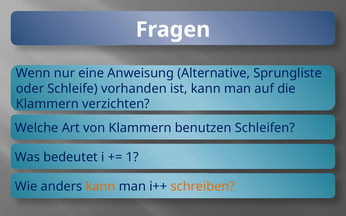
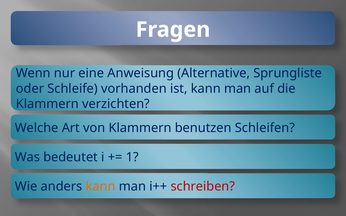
schreiben colour: orange -> red
